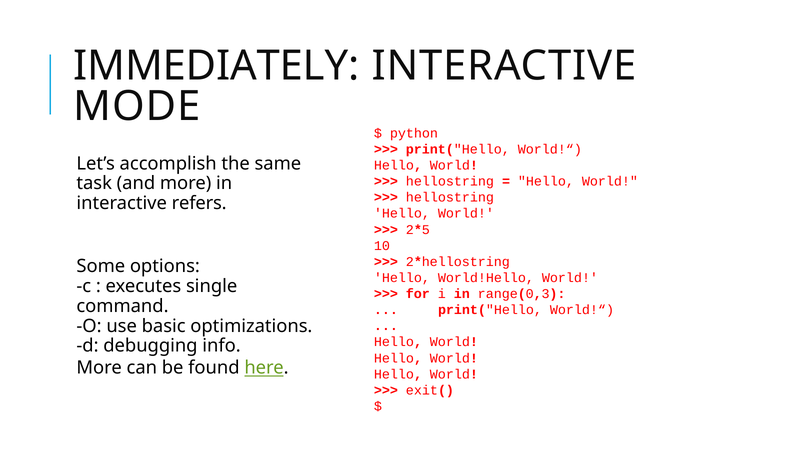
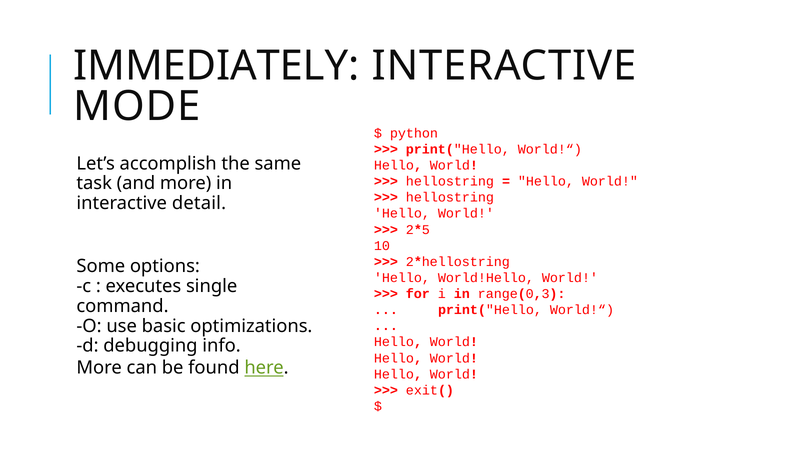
refers: refers -> detail
